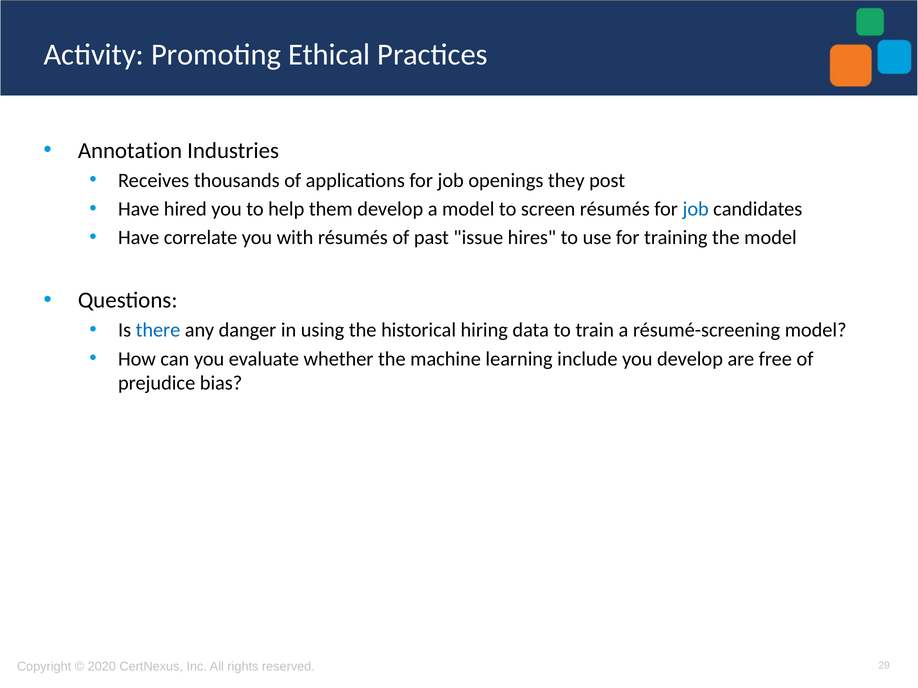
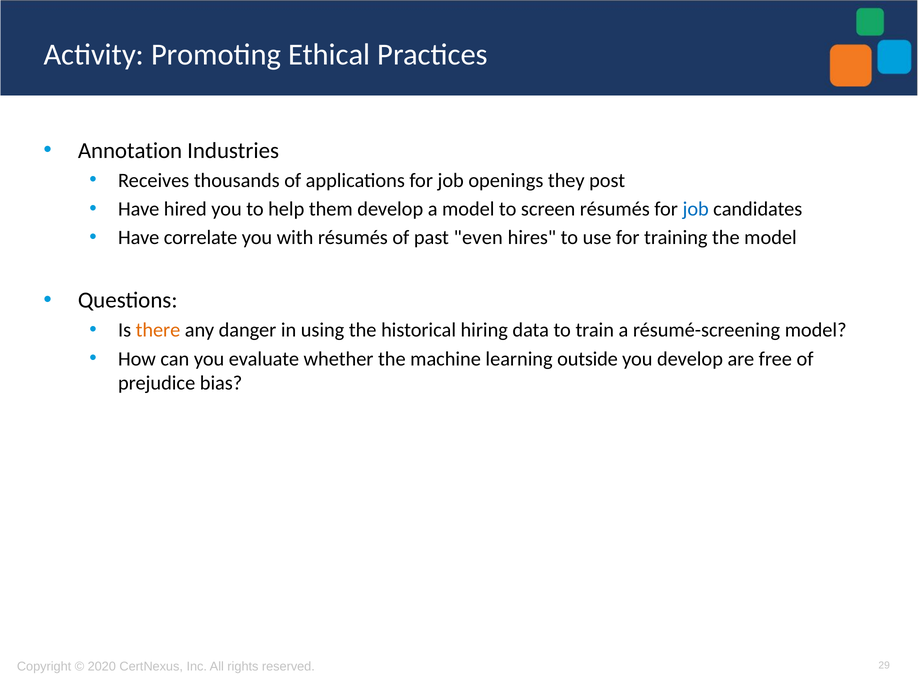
issue: issue -> even
there colour: blue -> orange
include: include -> outside
